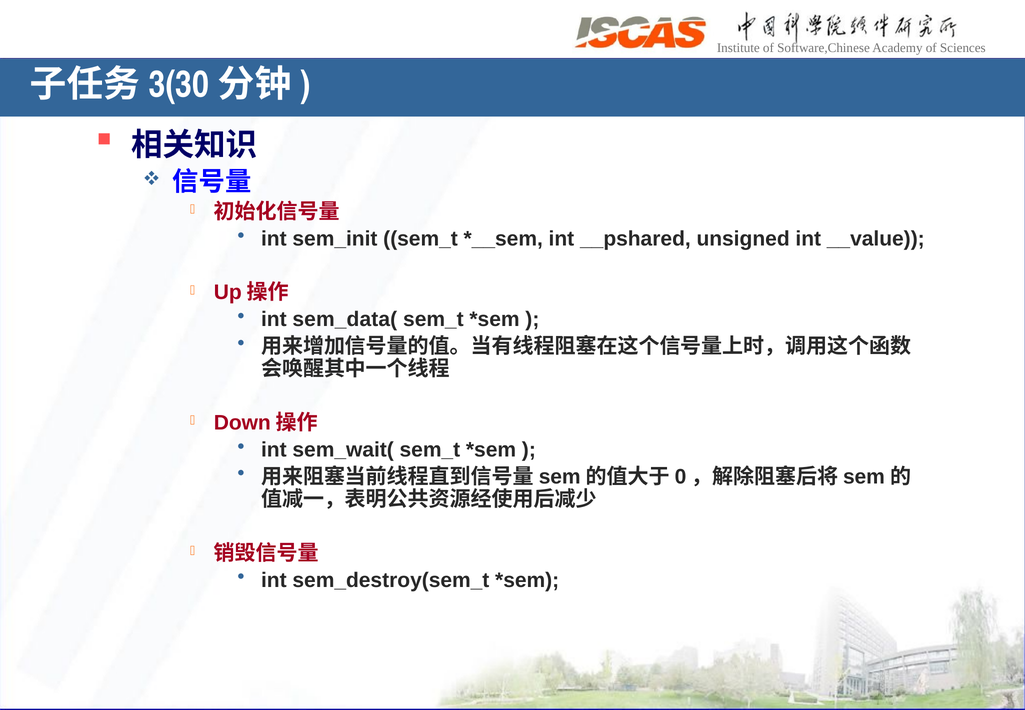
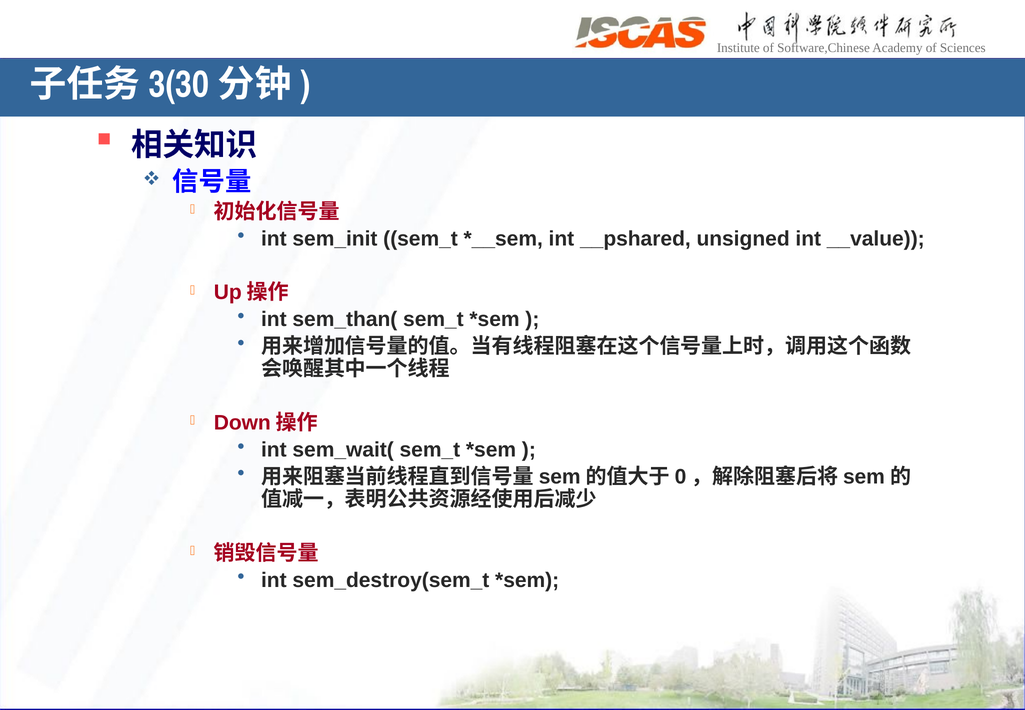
sem_data(: sem_data( -> sem_than(
